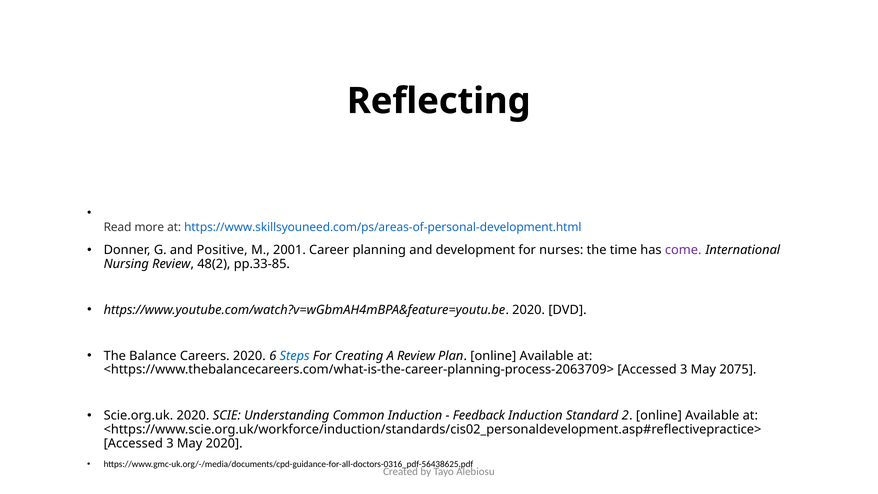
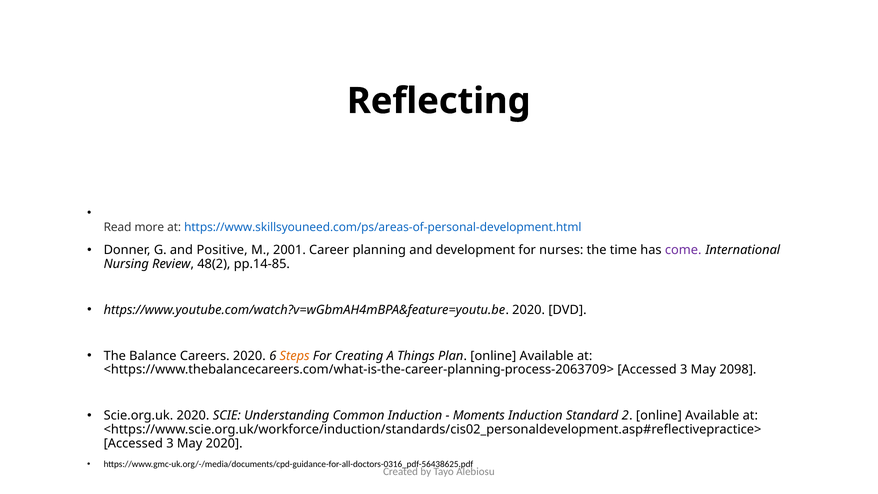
pp.33-85: pp.33-85 -> pp.14-85
Steps colour: blue -> orange
A Review: Review -> Things
2075: 2075 -> 2098
Feedback: Feedback -> Moments
